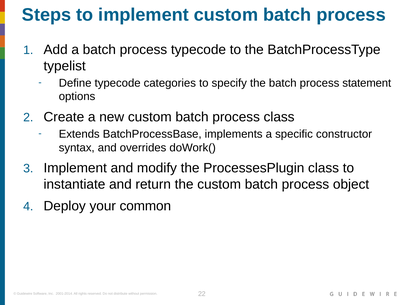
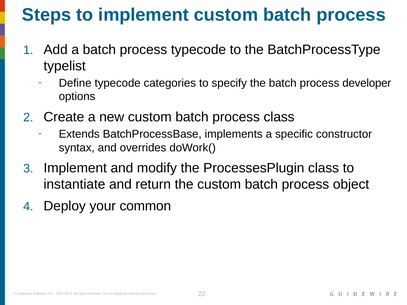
statement: statement -> developer
